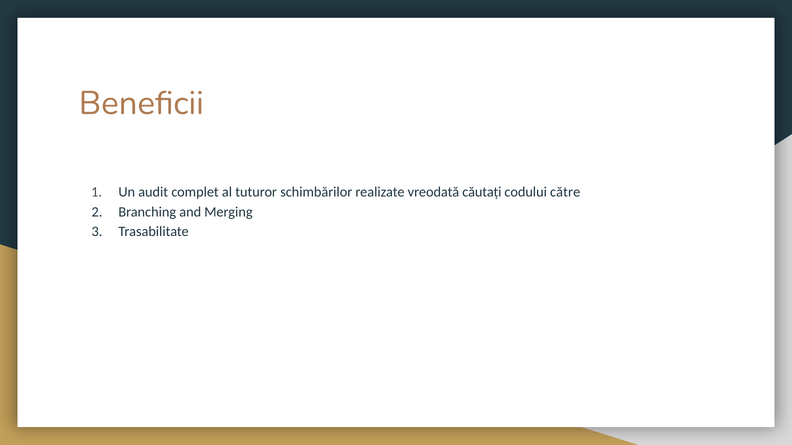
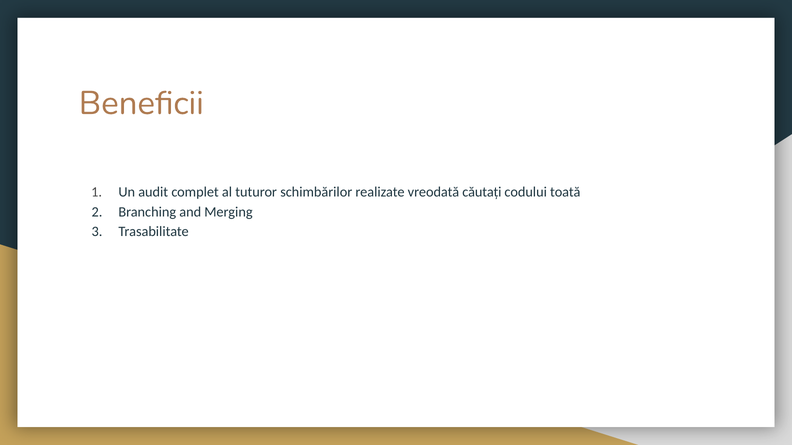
către: către -> toată
